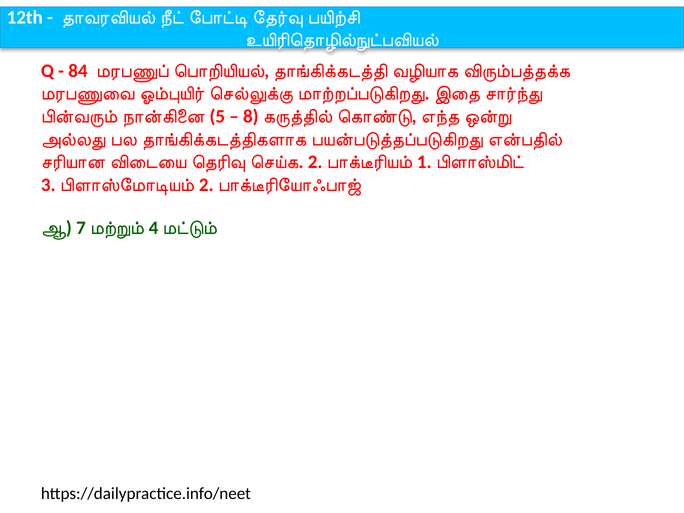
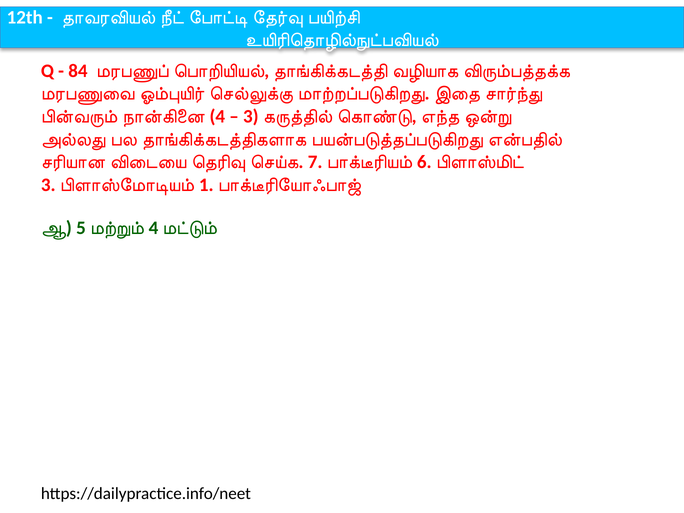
5 at (217, 116): 5 -> 4
8 at (251, 116): 8 -> 3
2 at (315, 162): 2 -> 7
1: 1 -> 6
2 at (206, 185): 2 -> 1
7: 7 -> 5
